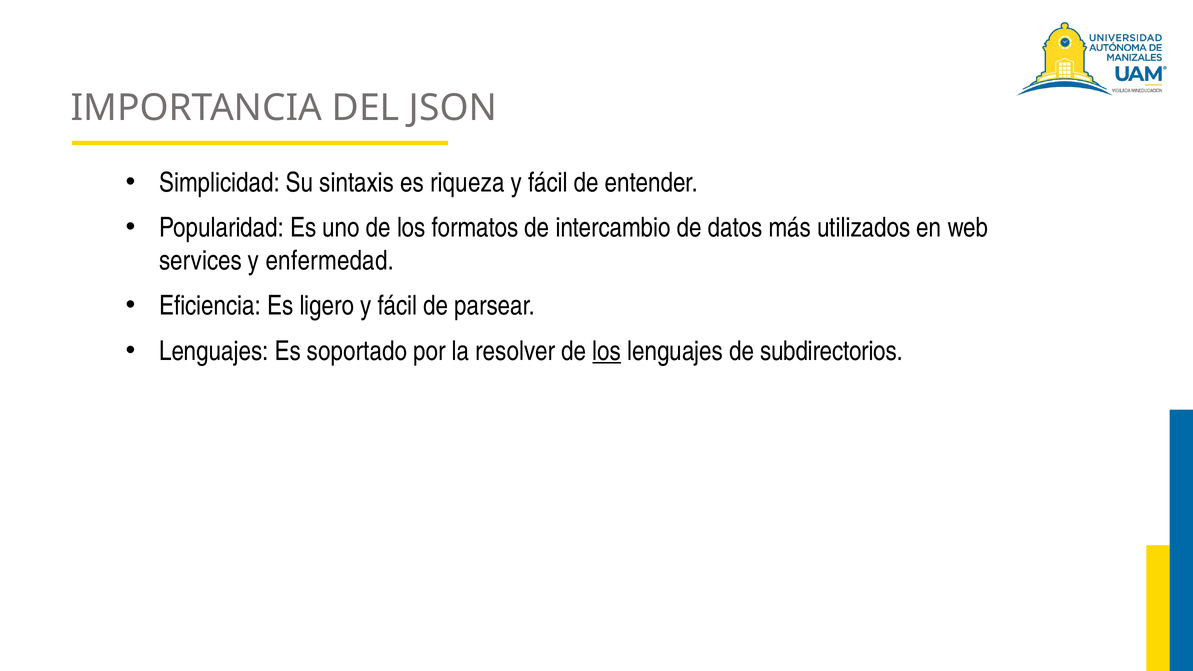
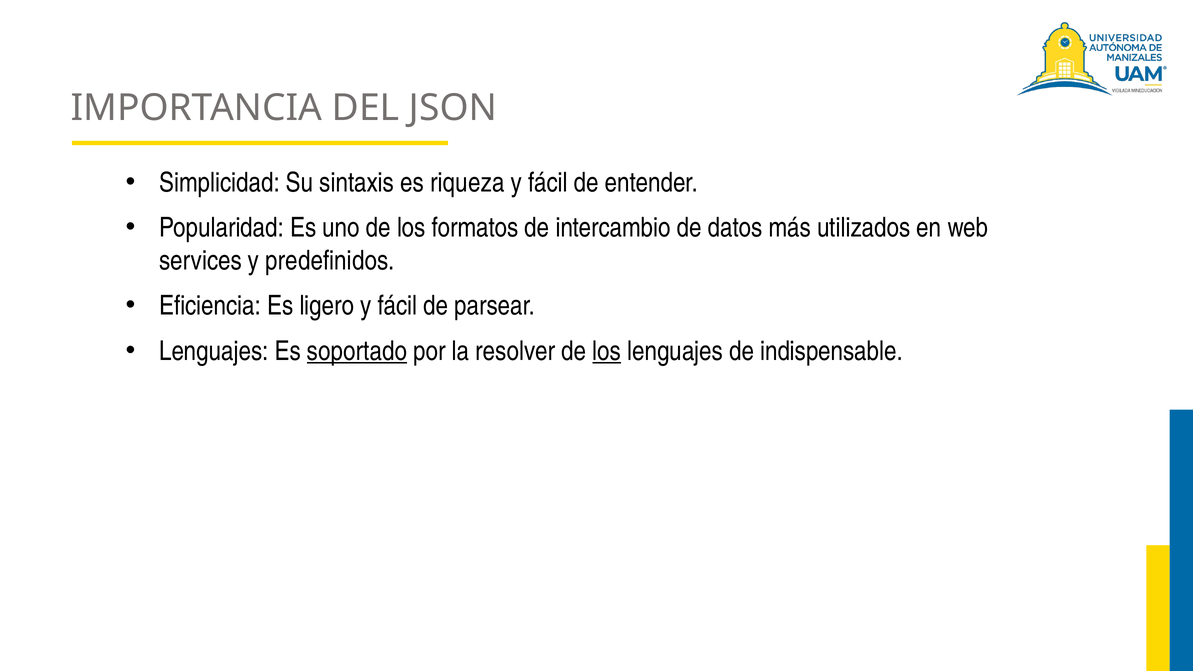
enfermedad: enfermedad -> predefinidos
soportado underline: none -> present
subdirectorios: subdirectorios -> indispensable
